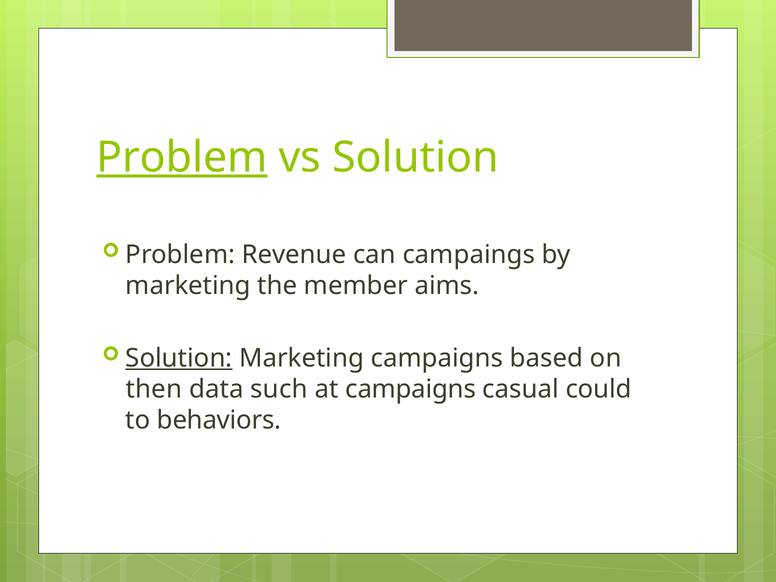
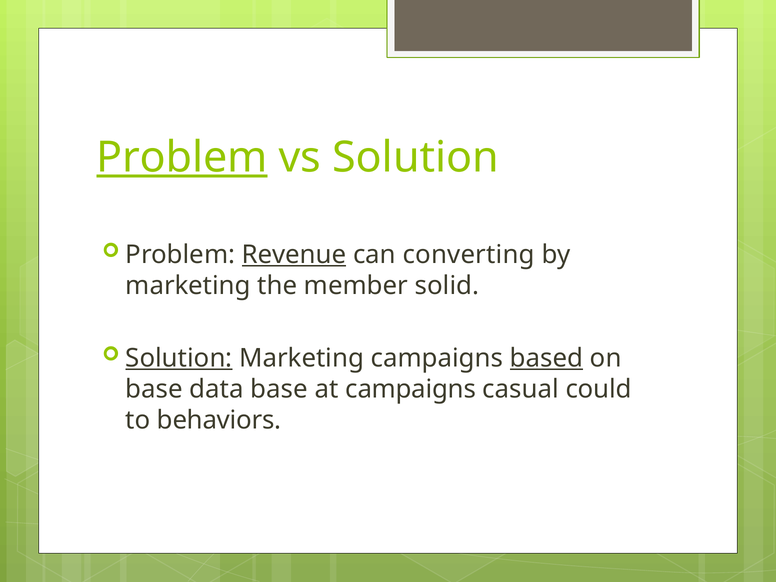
Revenue underline: none -> present
campaings: campaings -> converting
aims: aims -> solid
based underline: none -> present
then at (154, 389): then -> base
data such: such -> base
